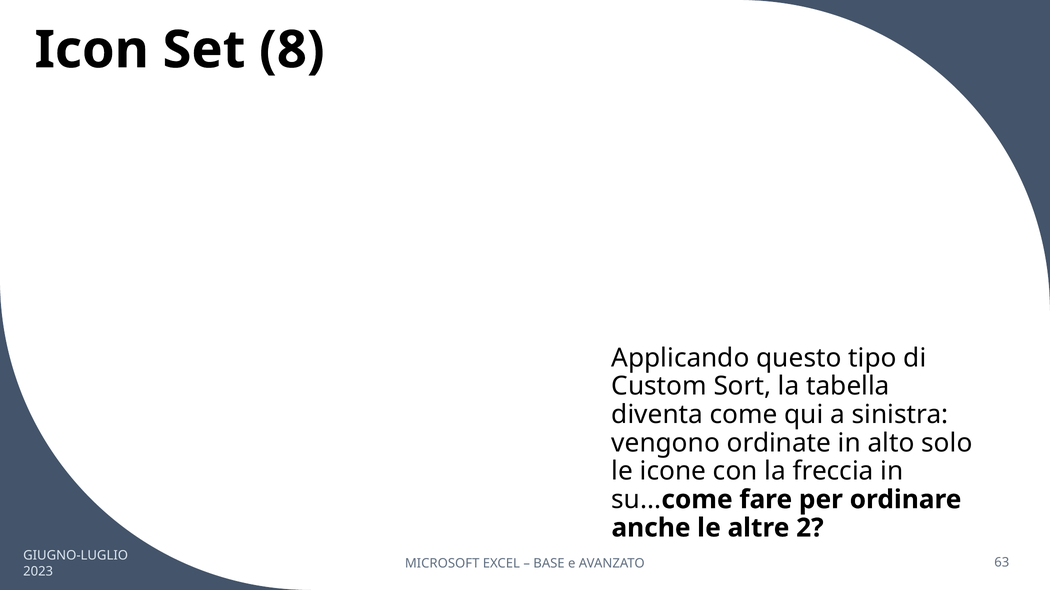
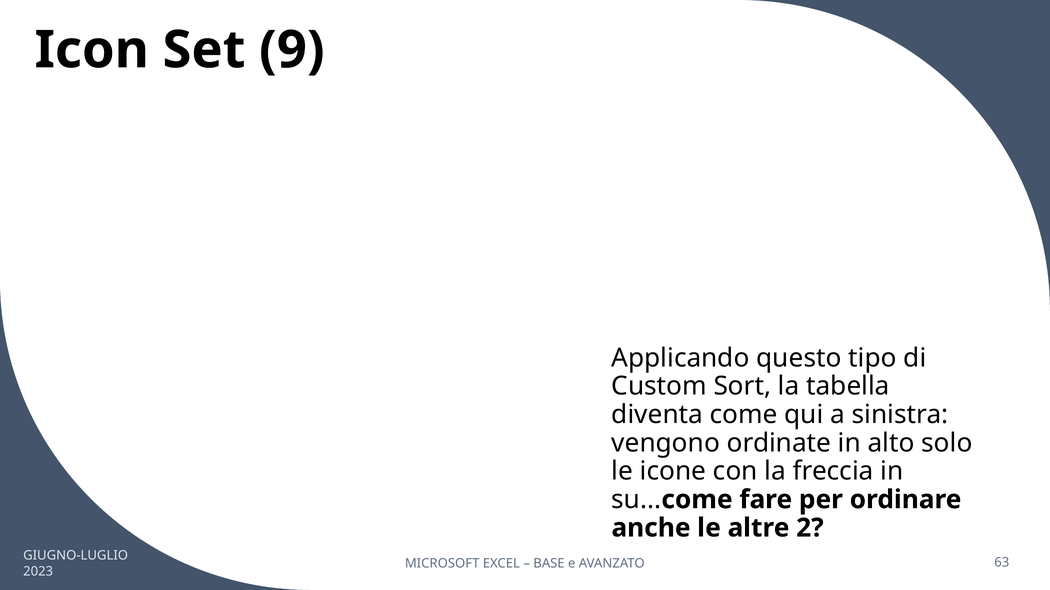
8: 8 -> 9
